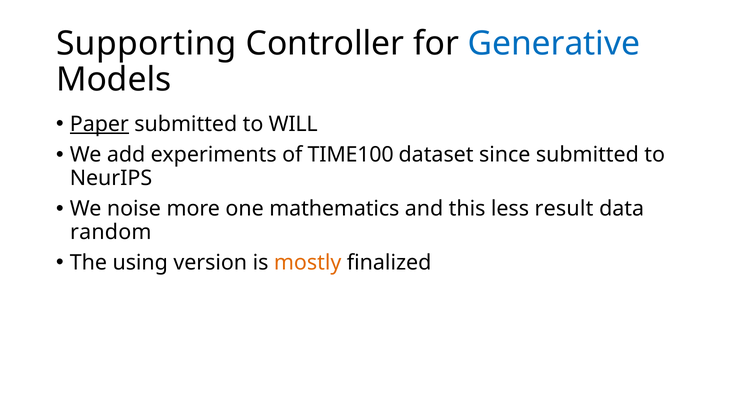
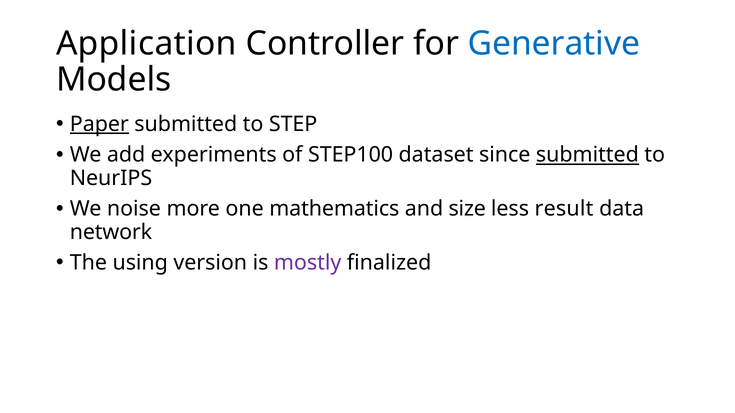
Supporting: Supporting -> Application
WILL: WILL -> STEP
TIME100: TIME100 -> STEP100
submitted at (587, 155) underline: none -> present
this: this -> size
random: random -> network
mostly colour: orange -> purple
